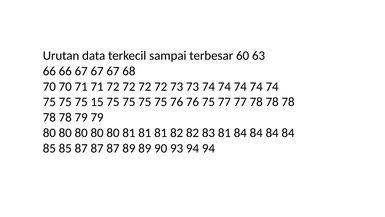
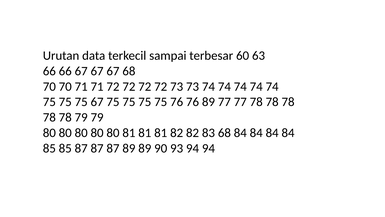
75 15: 15 -> 67
76 75: 75 -> 89
83 81: 81 -> 68
